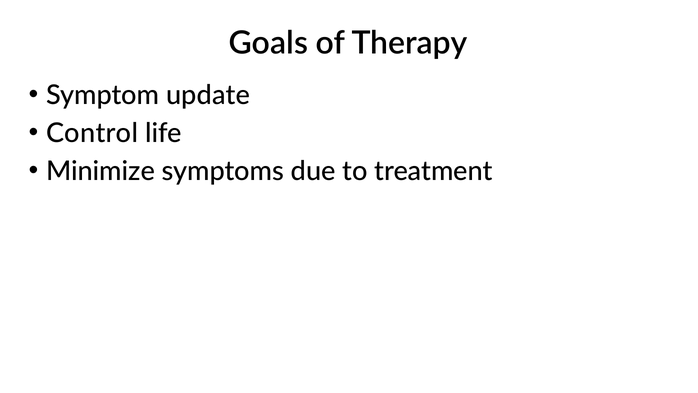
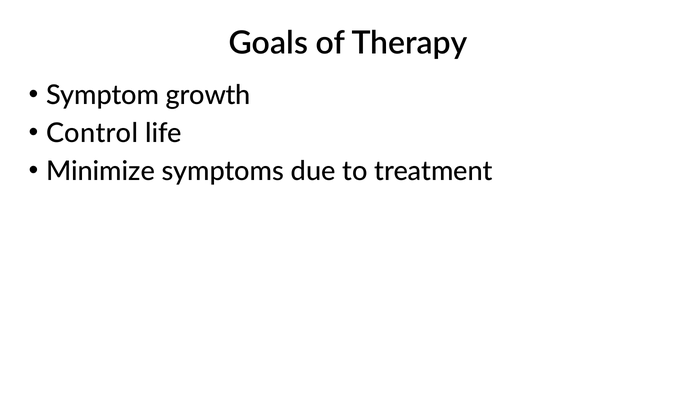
update: update -> growth
